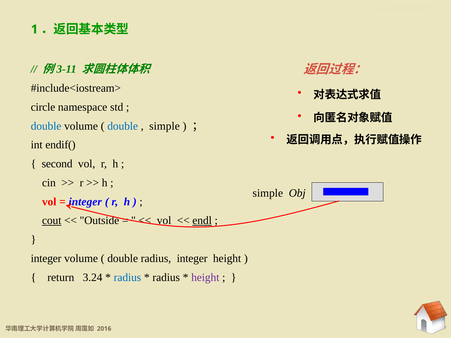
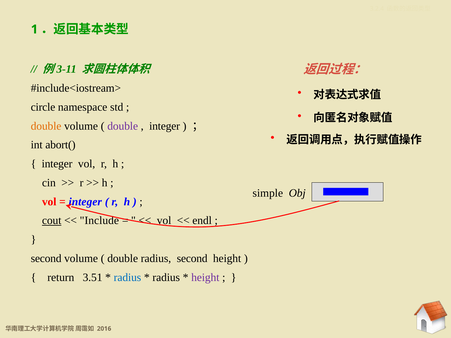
double at (46, 126) colour: blue -> orange
double at (123, 126) colour: blue -> purple
simple at (165, 126): simple -> integer
endif(: endif( -> abort(
second at (57, 164): second -> integer
Outside: Outside -> Include
endl underline: present -> none
integer at (46, 259): integer -> second
radius integer: integer -> second
3.24: 3.24 -> 3.51
